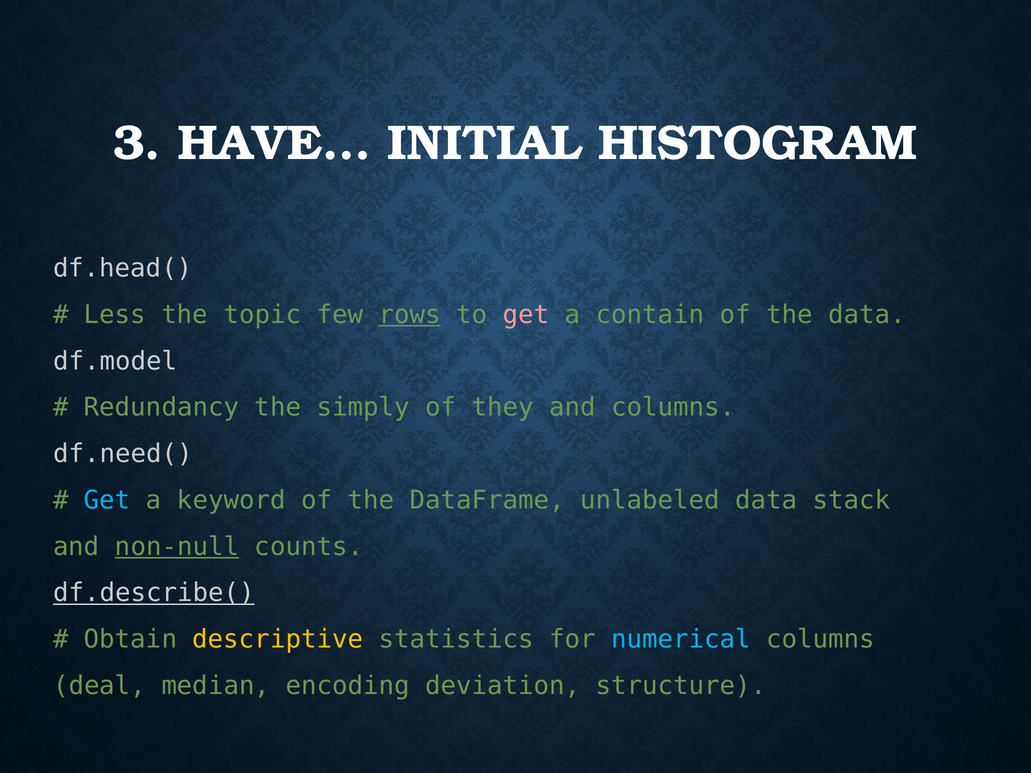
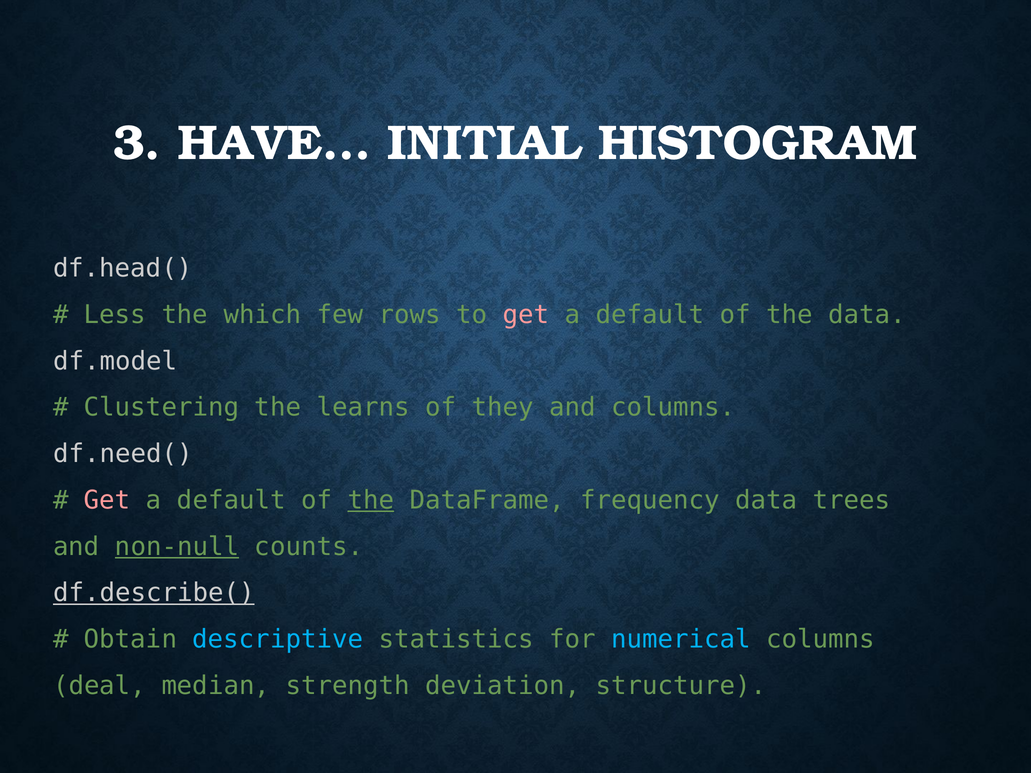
topic: topic -> which
rows underline: present -> none
contain at (650, 315): contain -> default
Redundancy: Redundancy -> Clustering
simply: simply -> learns
Get at (107, 500) colour: light blue -> pink
keyword at (231, 500): keyword -> default
the at (371, 500) underline: none -> present
unlabeled: unlabeled -> frequency
stack: stack -> trees
descriptive colour: yellow -> light blue
encoding: encoding -> strength
